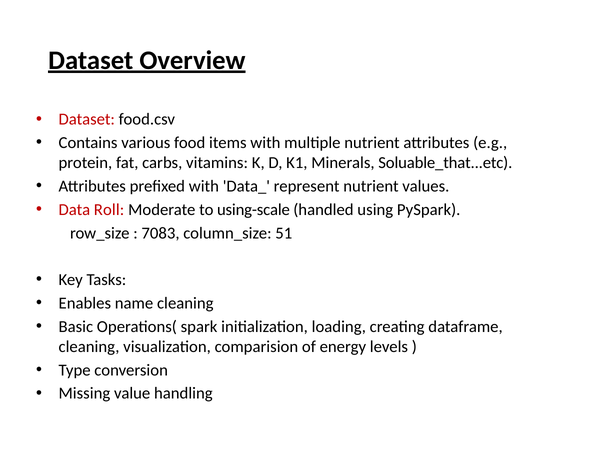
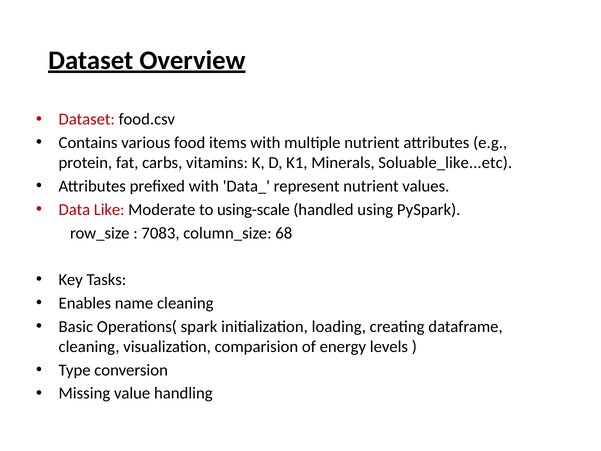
Soluable_that...etc: Soluable_that...etc -> Soluable_like...etc
Roll: Roll -> Like
51: 51 -> 68
